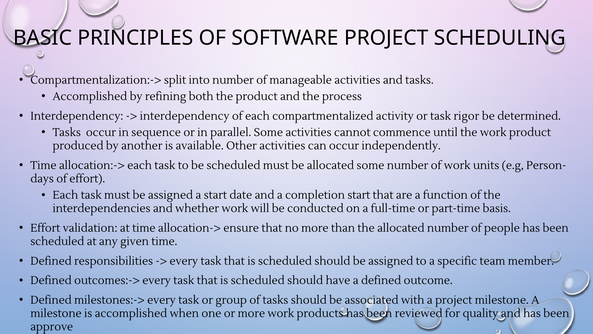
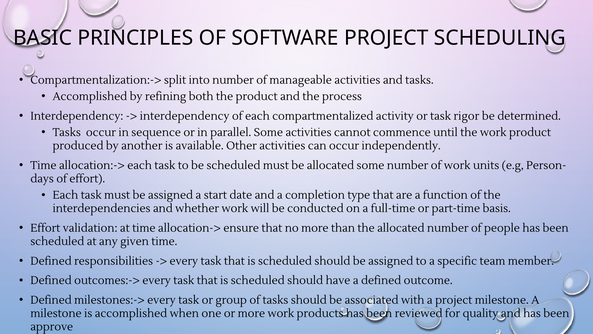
completion start: start -> type
